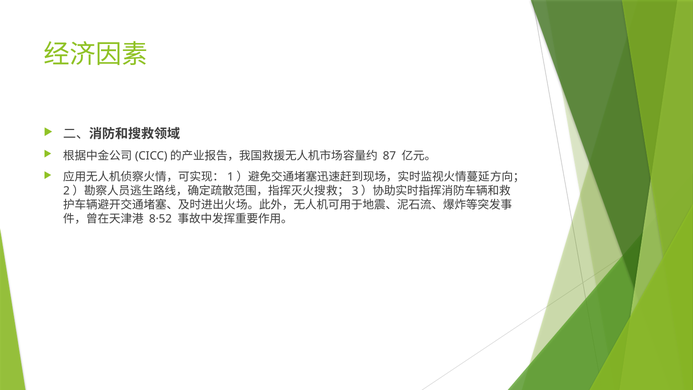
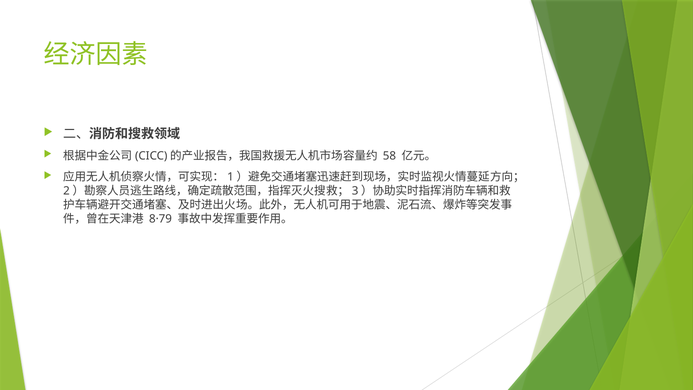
87: 87 -> 58
8·52: 8·52 -> 8·79
